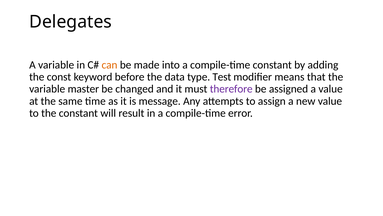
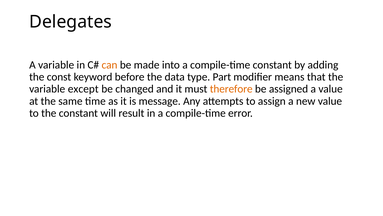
Test: Test -> Part
master: master -> except
therefore colour: purple -> orange
